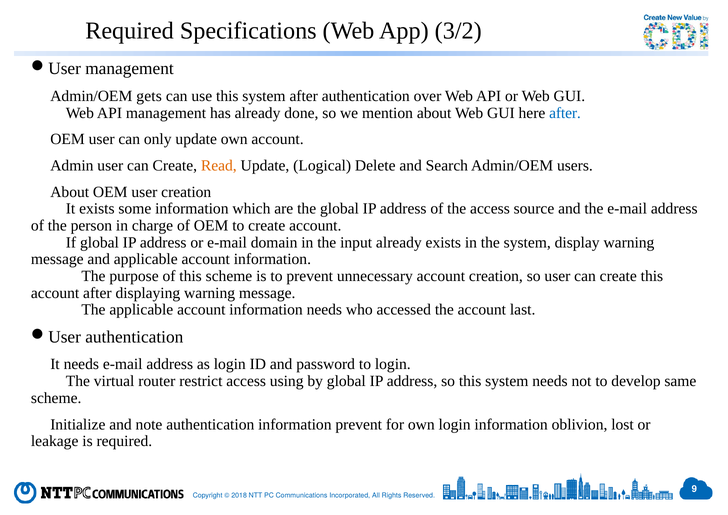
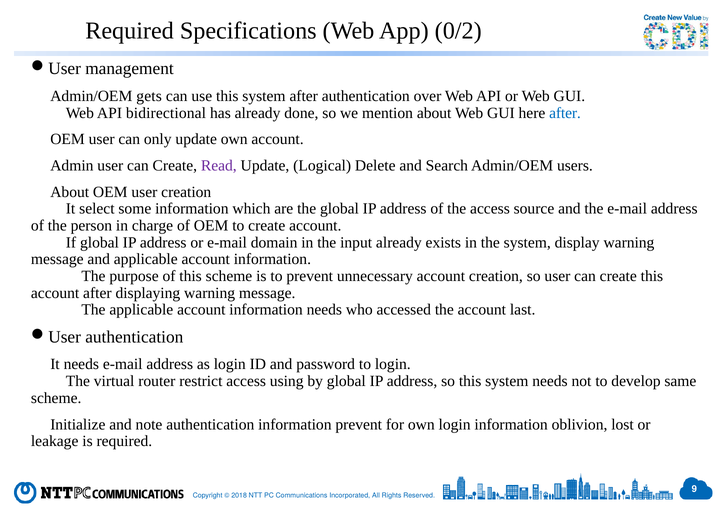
3/2: 3/2 -> 0/2
API management: management -> bidirectional
Read colour: orange -> purple
It exists: exists -> select
